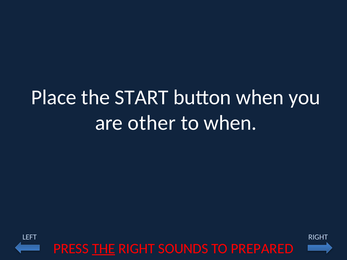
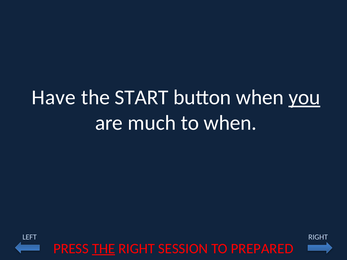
Place: Place -> Have
you underline: none -> present
other: other -> much
SOUNDS: SOUNDS -> SESSION
